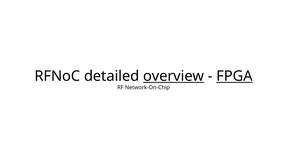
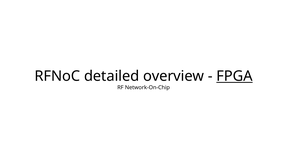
overview underline: present -> none
